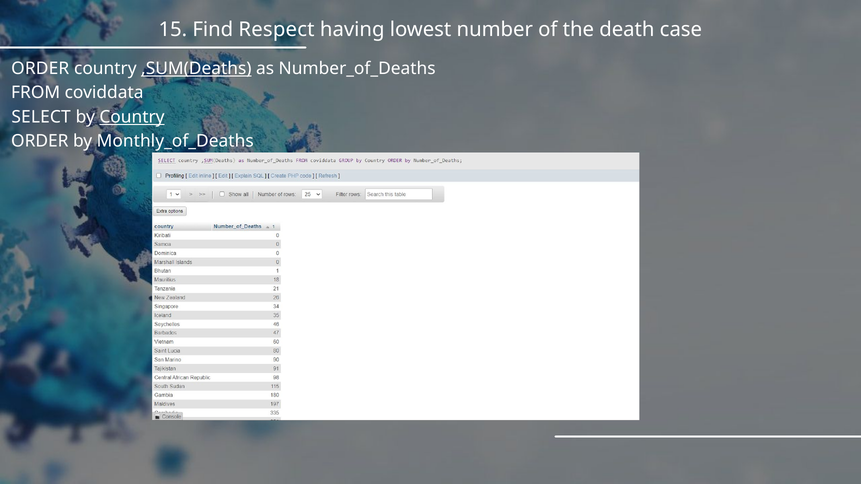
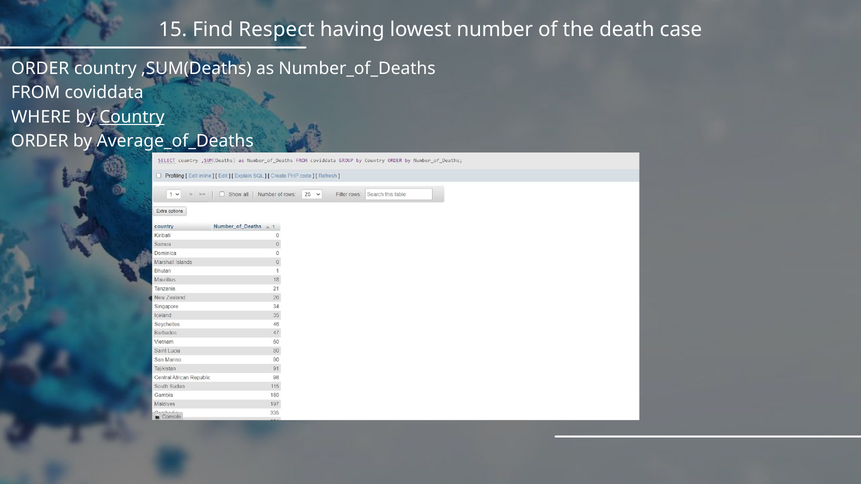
,SUM(Deaths underline: present -> none
SELECT: SELECT -> WHERE
Monthly_of_Deaths: Monthly_of_Deaths -> Average_of_Deaths
